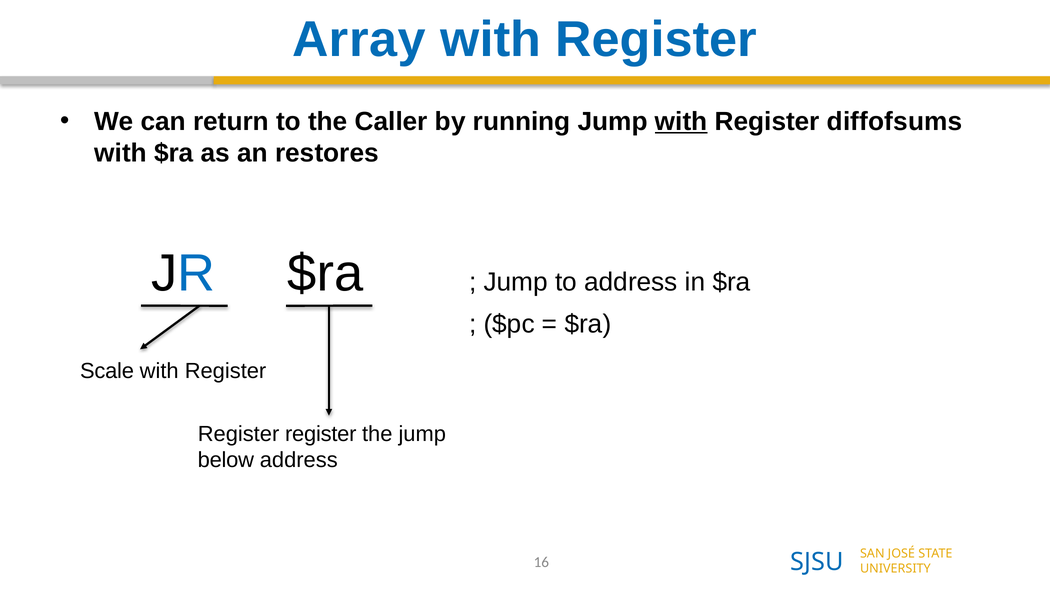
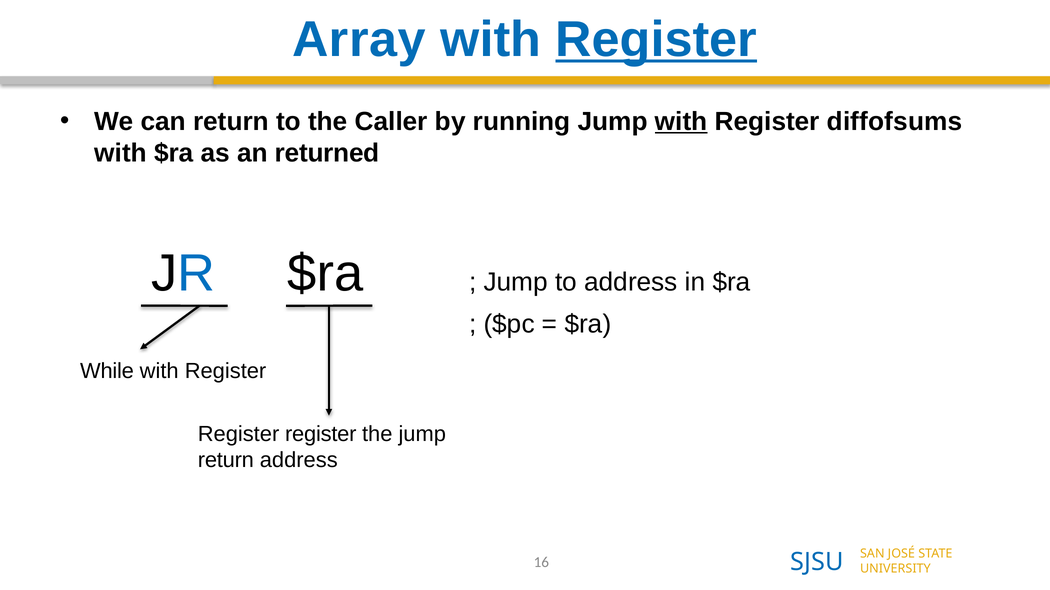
Register at (656, 40) underline: none -> present
restores: restores -> returned
Scale: Scale -> While
below at (226, 461): below -> return
